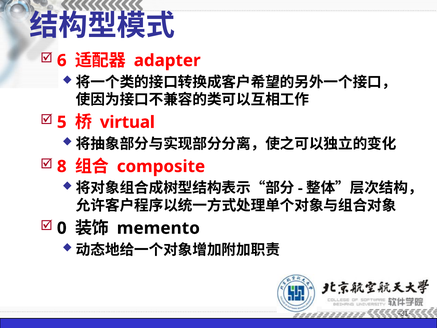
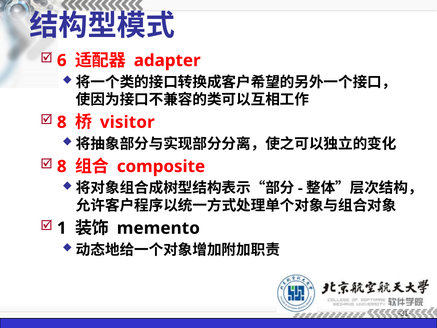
5 at (62, 122): 5 -> 8
virtual: virtual -> visitor
0: 0 -> 1
